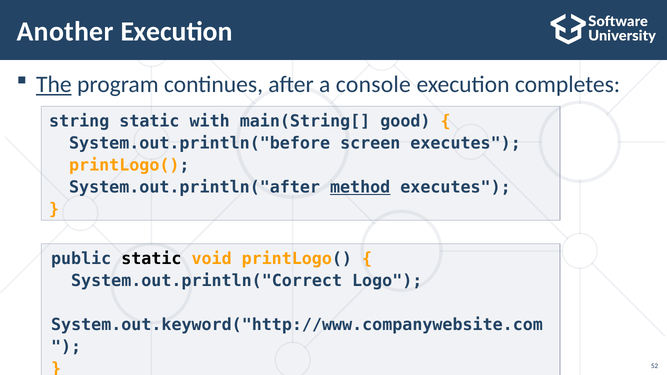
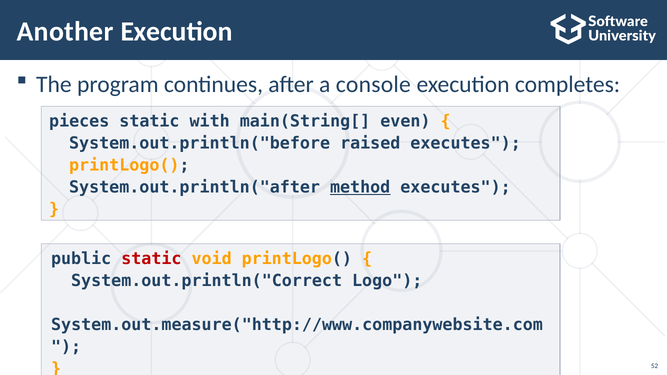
The underline: present -> none
string: string -> pieces
good: good -> even
screen: screen -> raised
static at (151, 259) colour: black -> red
System.out.keyword("http://www.companywebsite.com: System.out.keyword("http://www.companywebsite.com -> System.out.measure("http://www.companywebsite.com
